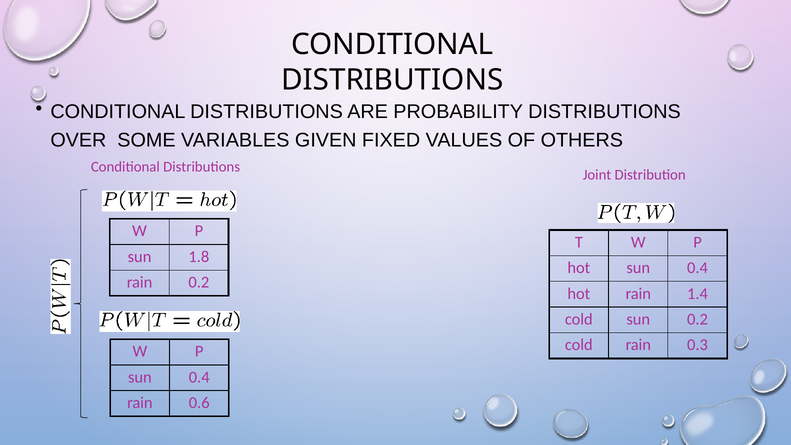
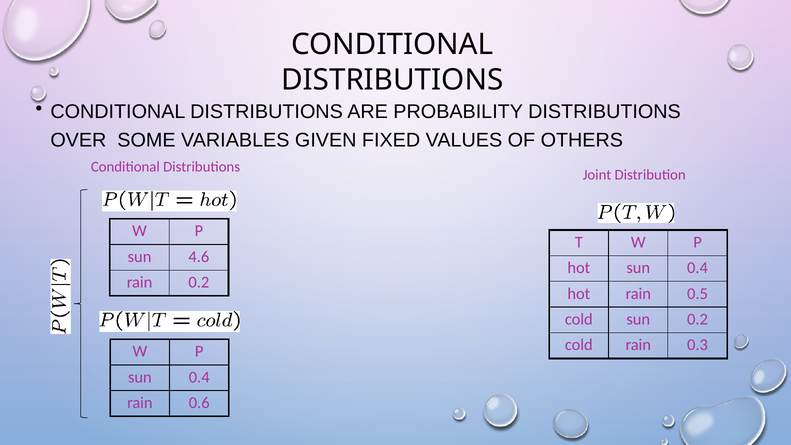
1.8: 1.8 -> 4.6
1.4: 1.4 -> 0.5
